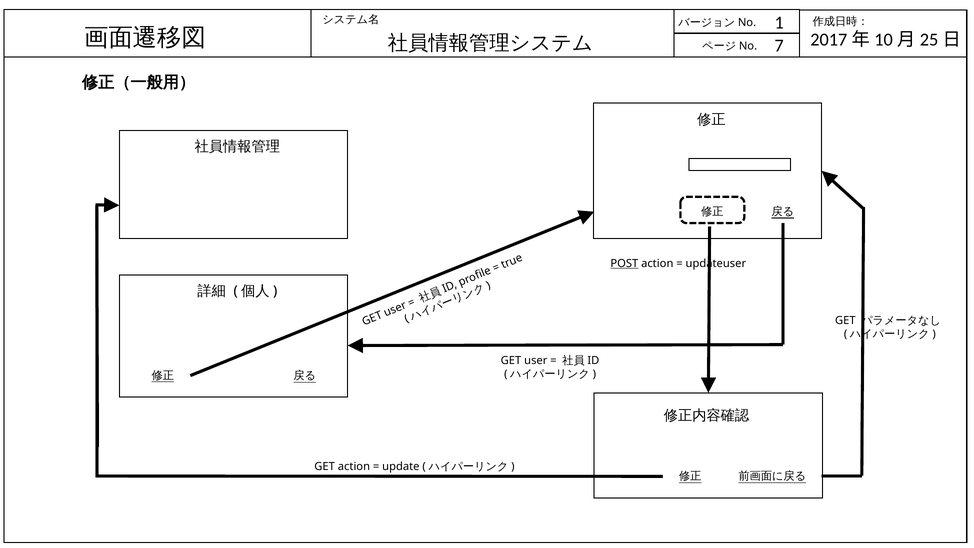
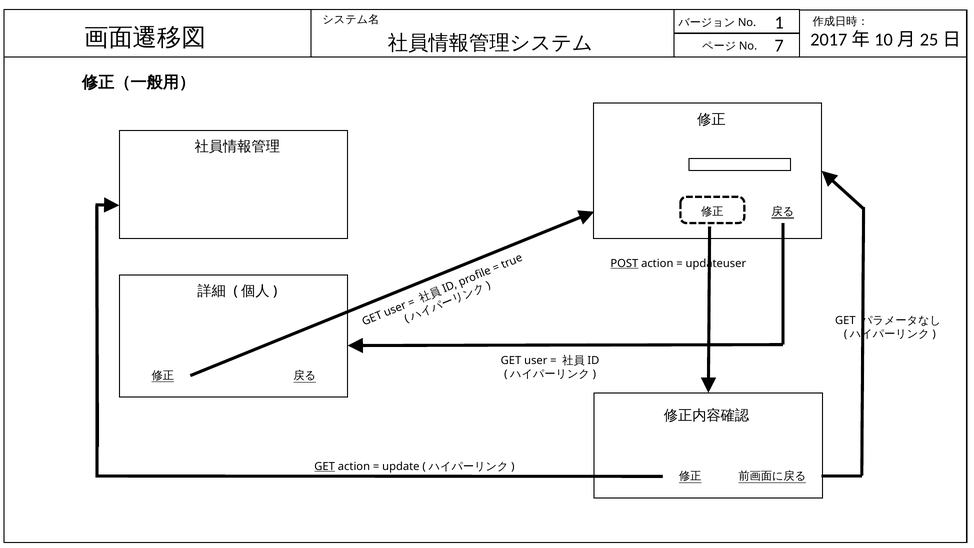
GET at (325, 466) underline: none -> present
